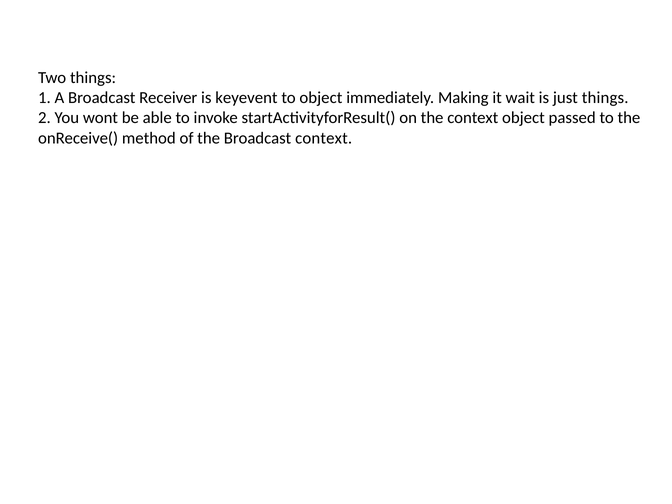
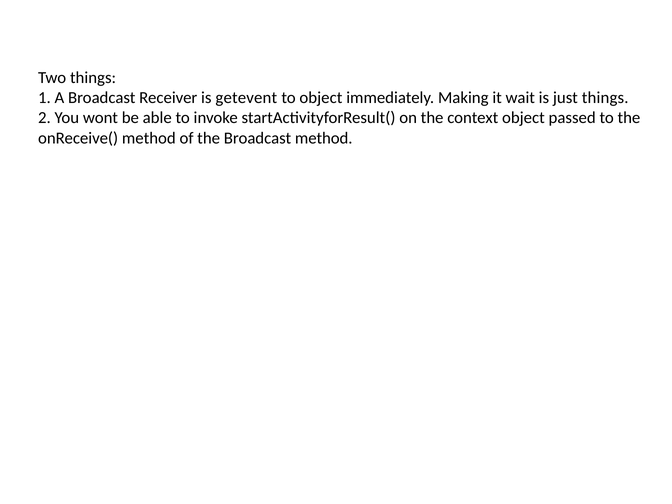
keyevent: keyevent -> getevent
Broadcast context: context -> method
